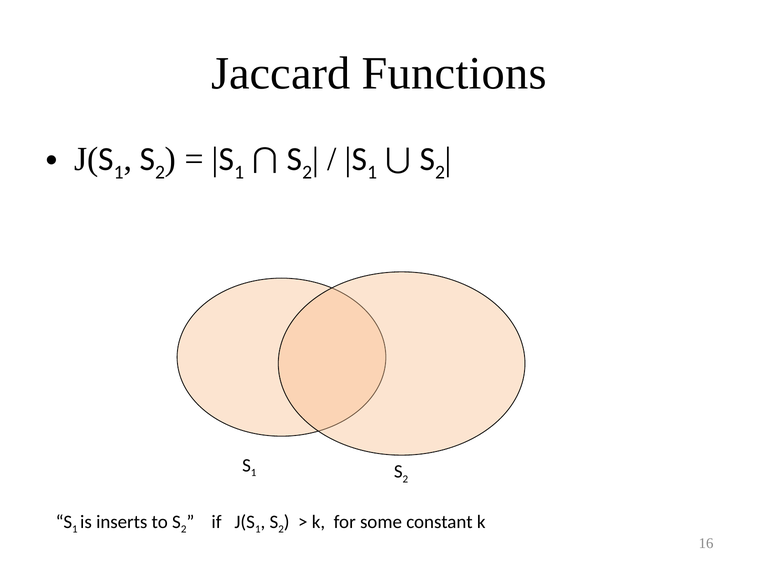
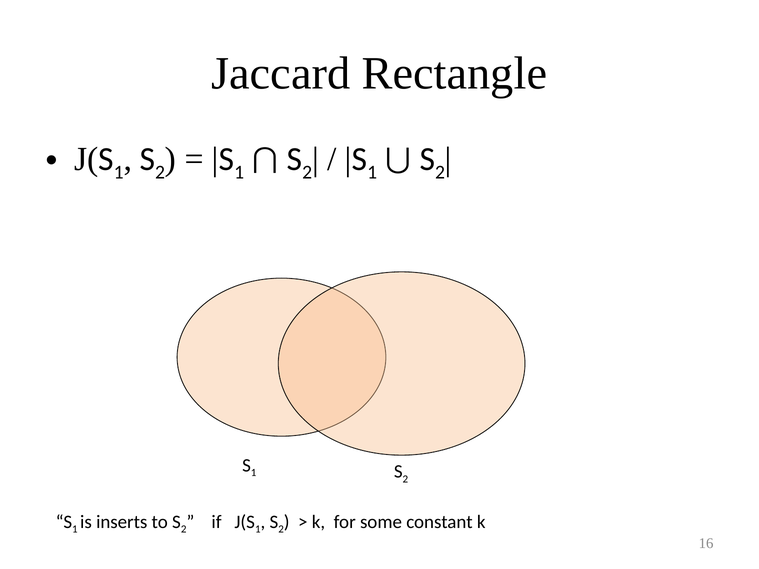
Functions: Functions -> Rectangle
